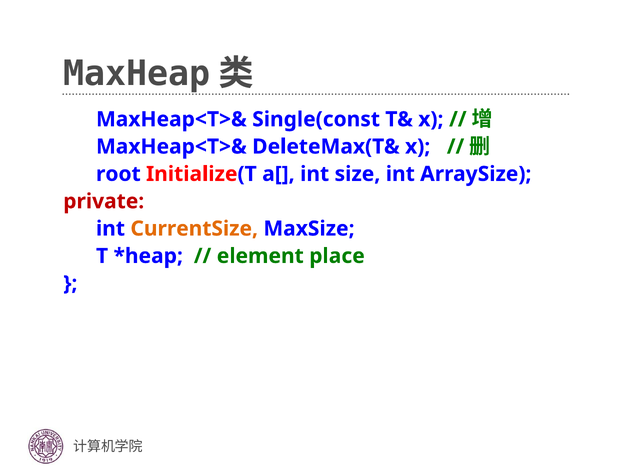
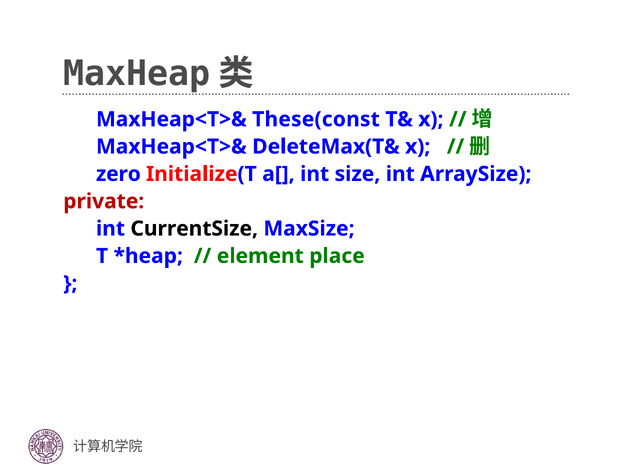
Single(const: Single(const -> These(const
root: root -> zero
CurrentSize colour: orange -> black
